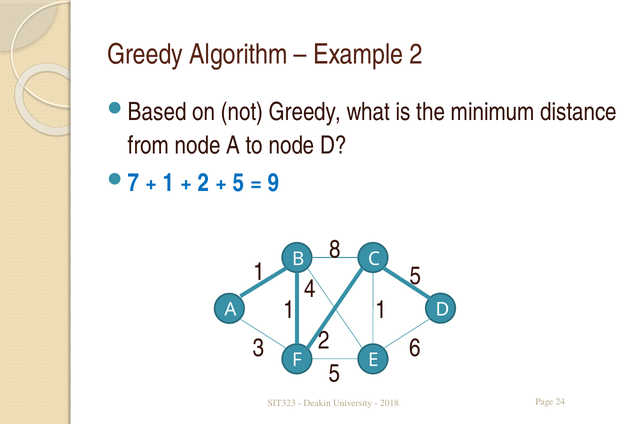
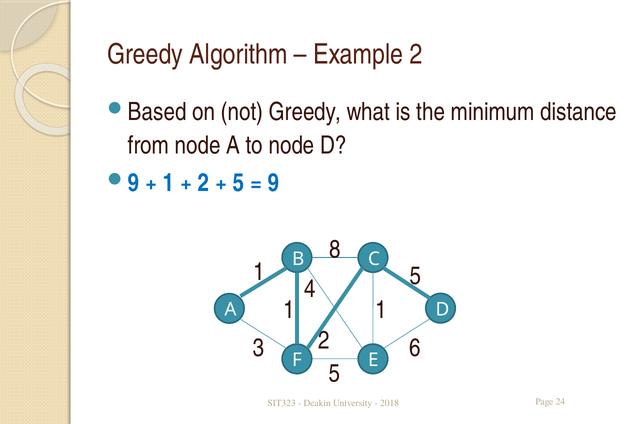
7 at (134, 183): 7 -> 9
